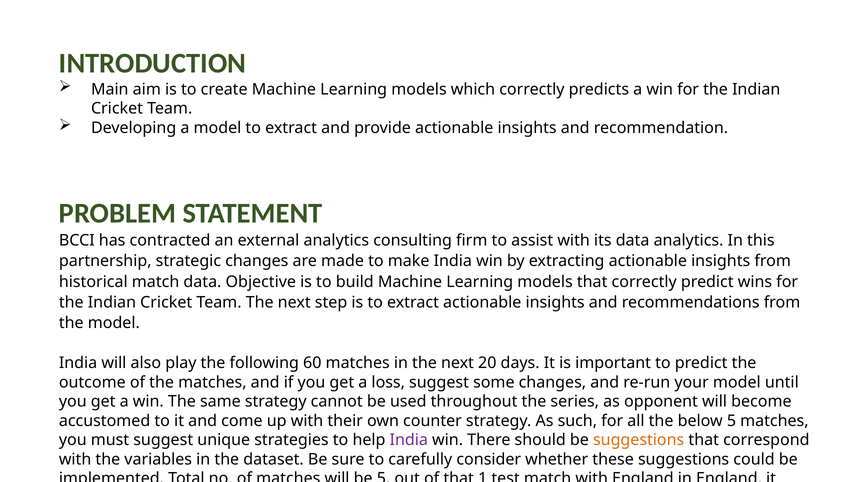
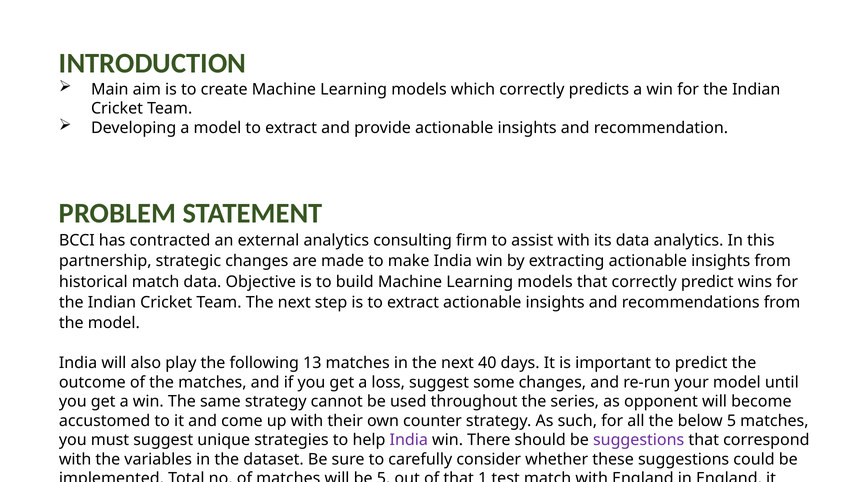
60: 60 -> 13
20: 20 -> 40
suggestions at (639, 440) colour: orange -> purple
